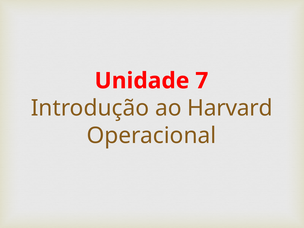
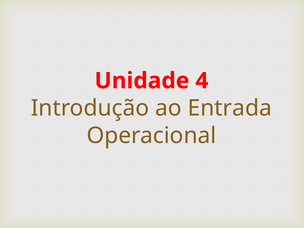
7: 7 -> 4
Harvard: Harvard -> Entrada
